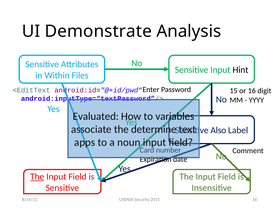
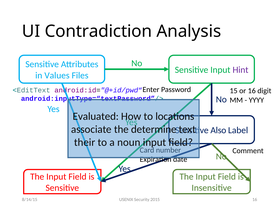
Demonstrate: Demonstrate -> Contradiction
Hint colour: black -> purple
Within: Within -> Values
variables: variables -> locations
apps: apps -> their
The at (37, 177) underline: present -> none
